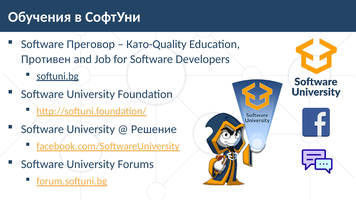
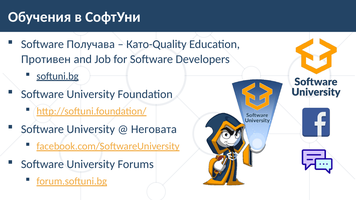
Преговор: Преговор -> Получава
Решение: Решение -> Неговата
